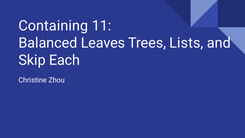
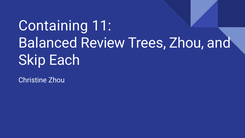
Leaves: Leaves -> Review
Trees Lists: Lists -> Zhou
